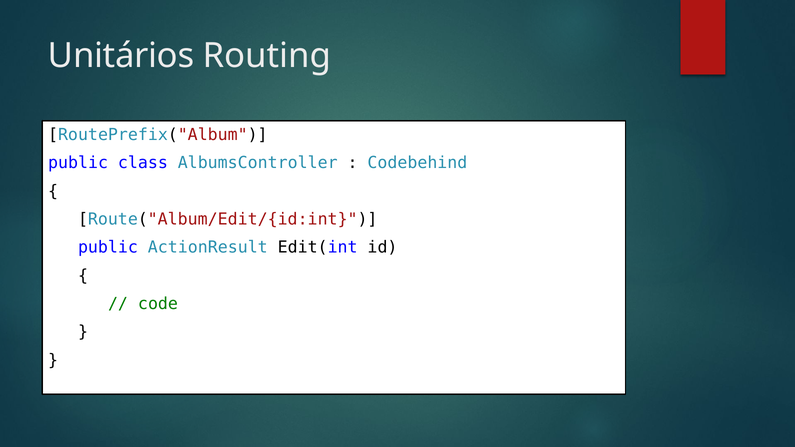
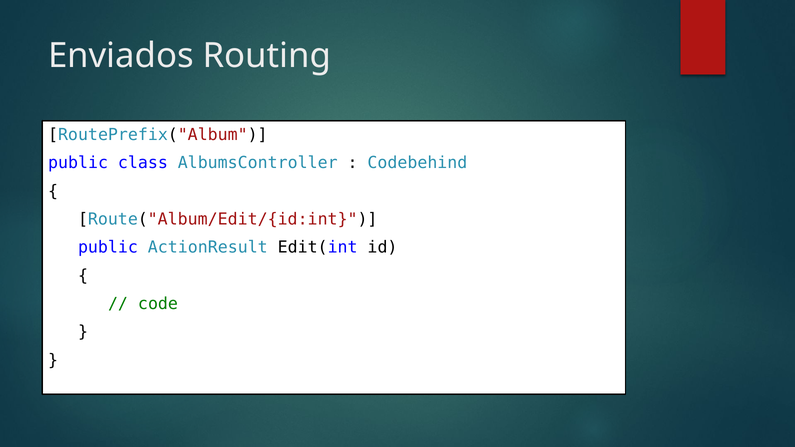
Unitários: Unitários -> Enviados
